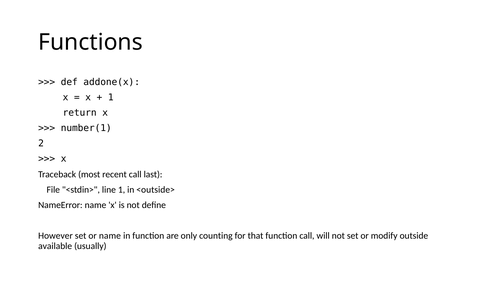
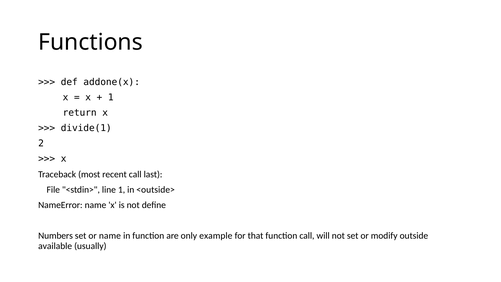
number(1: number(1 -> divide(1
However: However -> Numbers
counting: counting -> example
